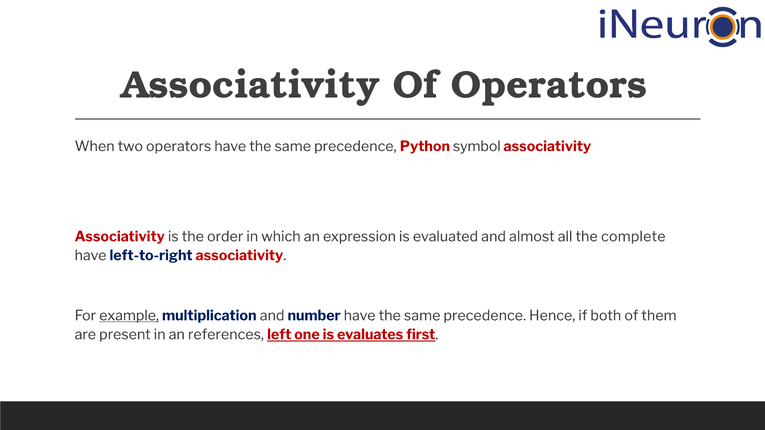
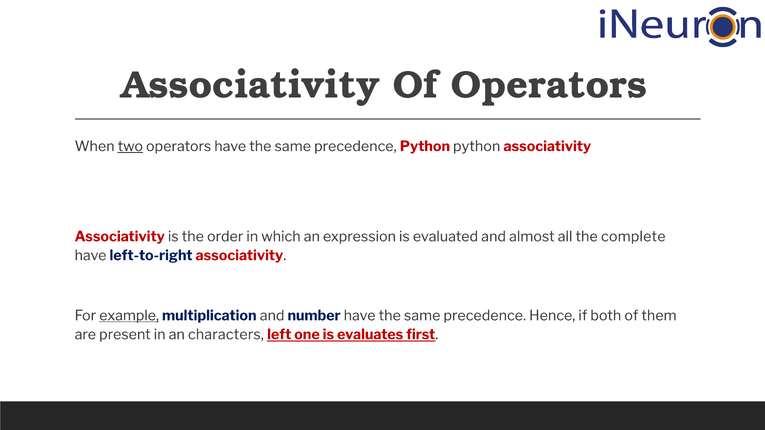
two underline: none -> present
Python symbol: symbol -> python
references: references -> characters
